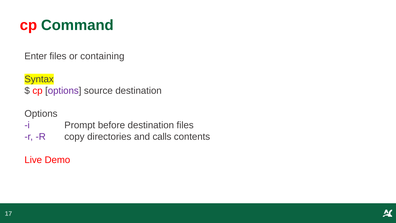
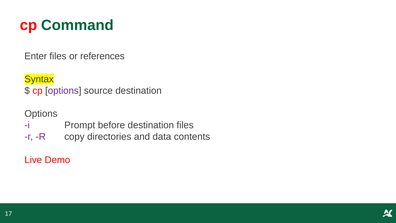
containing: containing -> references
calls: calls -> data
